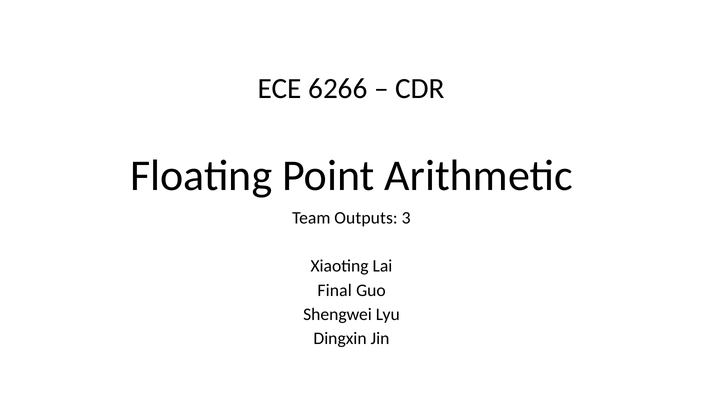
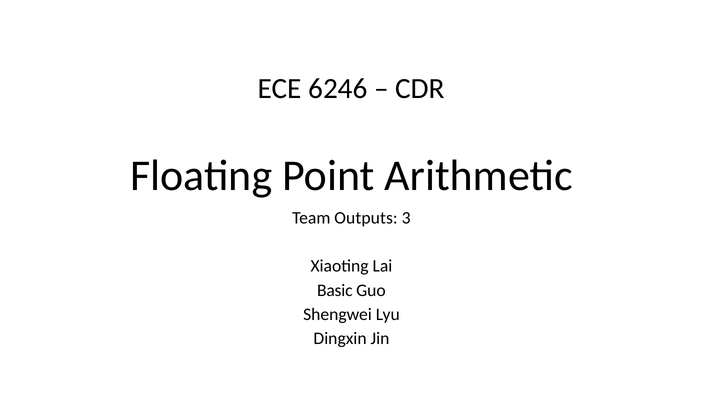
6266: 6266 -> 6246
Final: Final -> Basic
